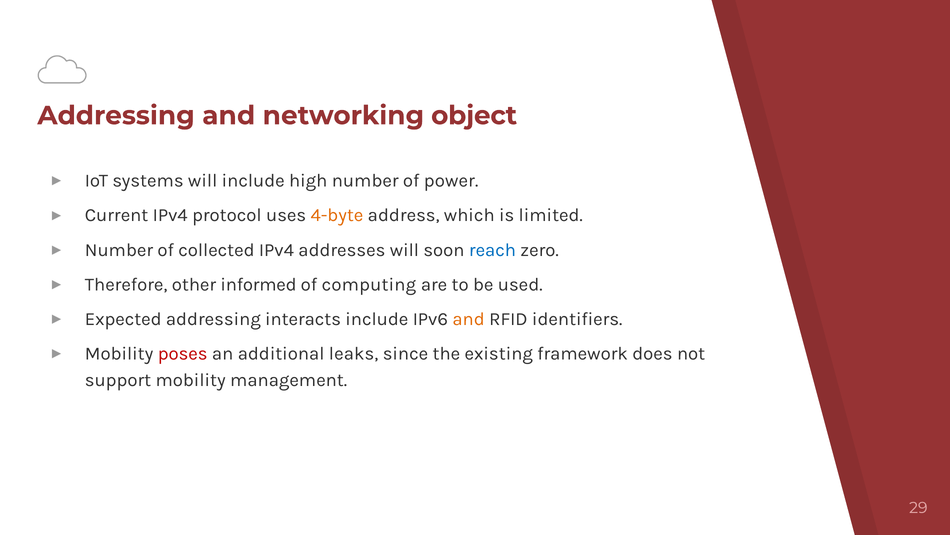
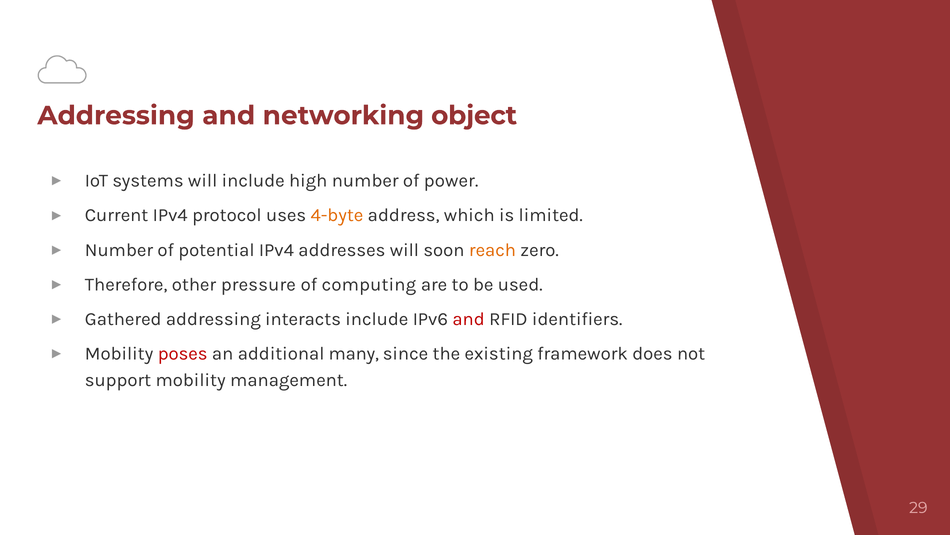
collected: collected -> potential
reach colour: blue -> orange
informed: informed -> pressure
Expected: Expected -> Gathered
and at (469, 319) colour: orange -> red
leaks: leaks -> many
